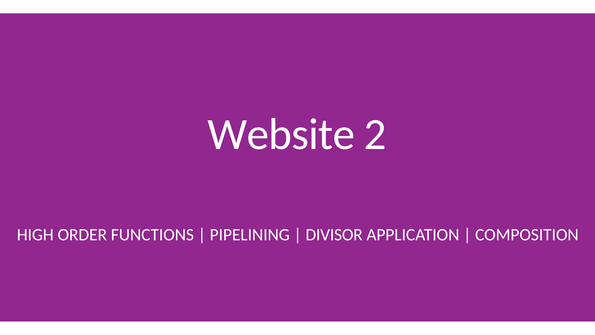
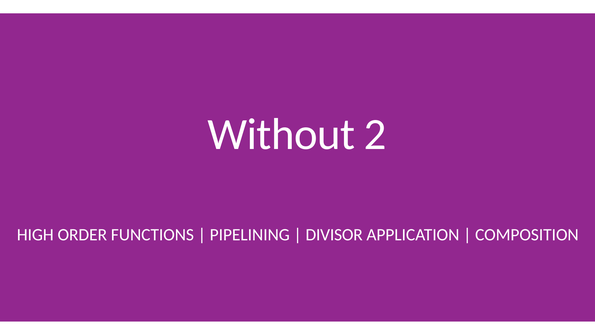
Website: Website -> Without
